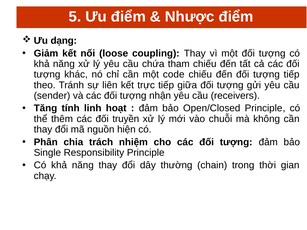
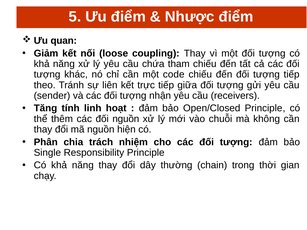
dạng: dạng -> quan
đối truyền: truyền -> nguồn
